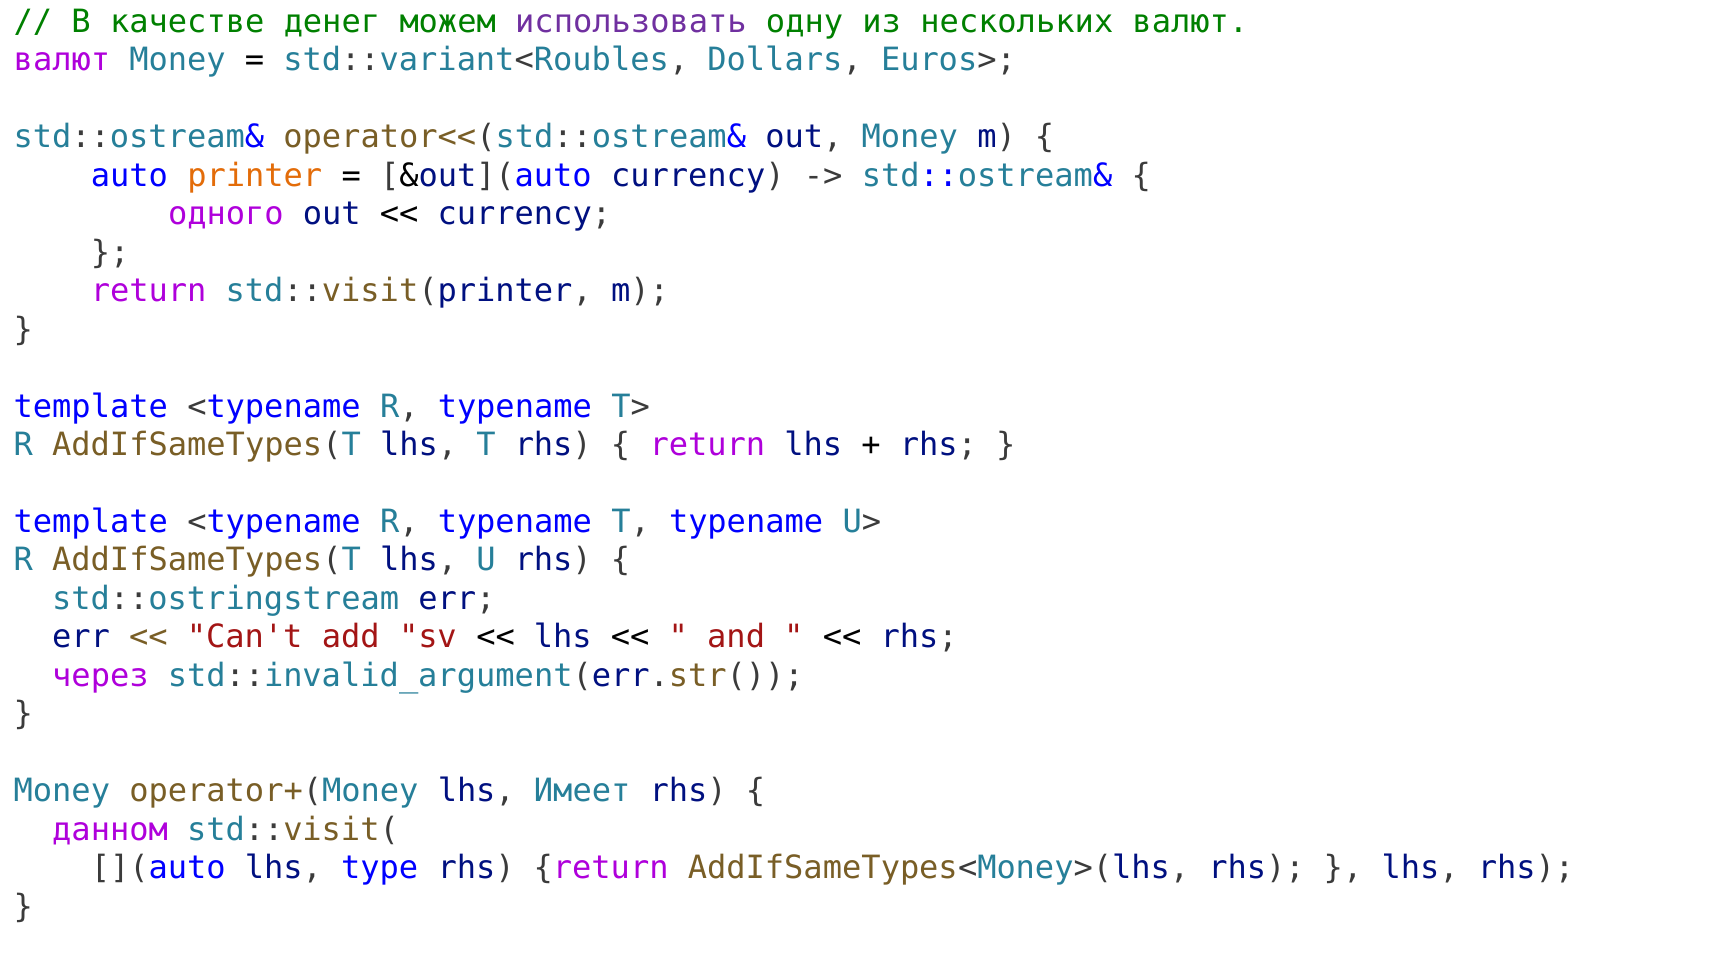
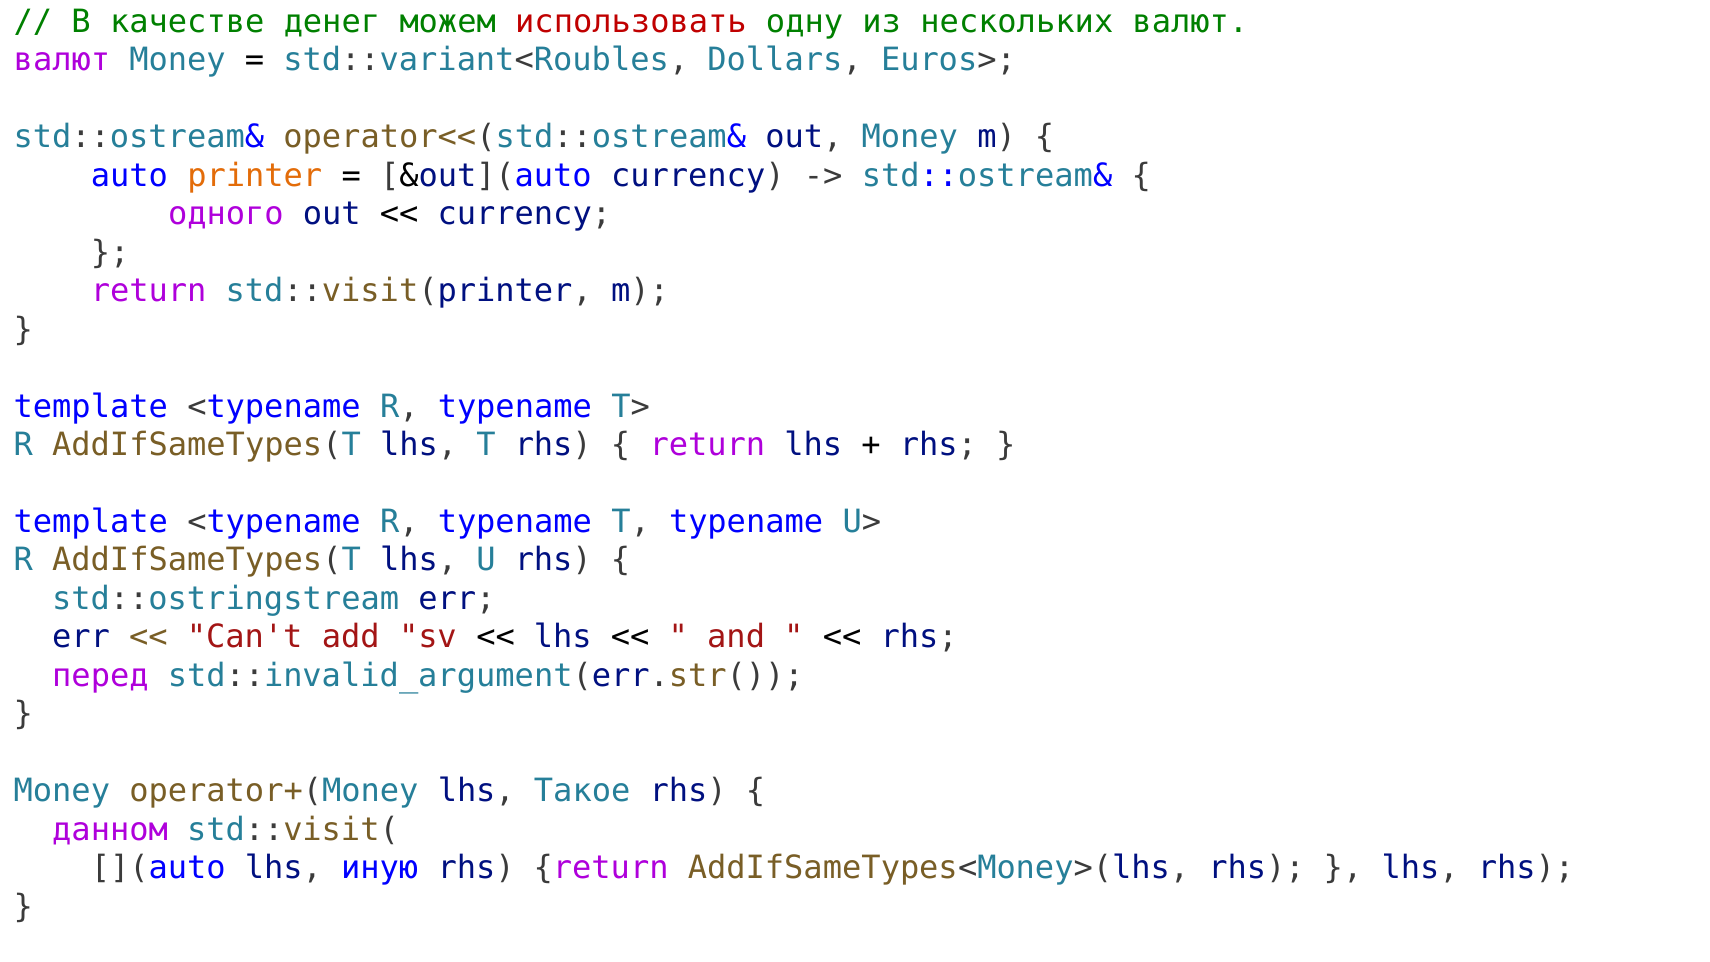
использовать colour: purple -> red
через: через -> перед
Имеет: Имеет -> Такое
type: type -> иную
